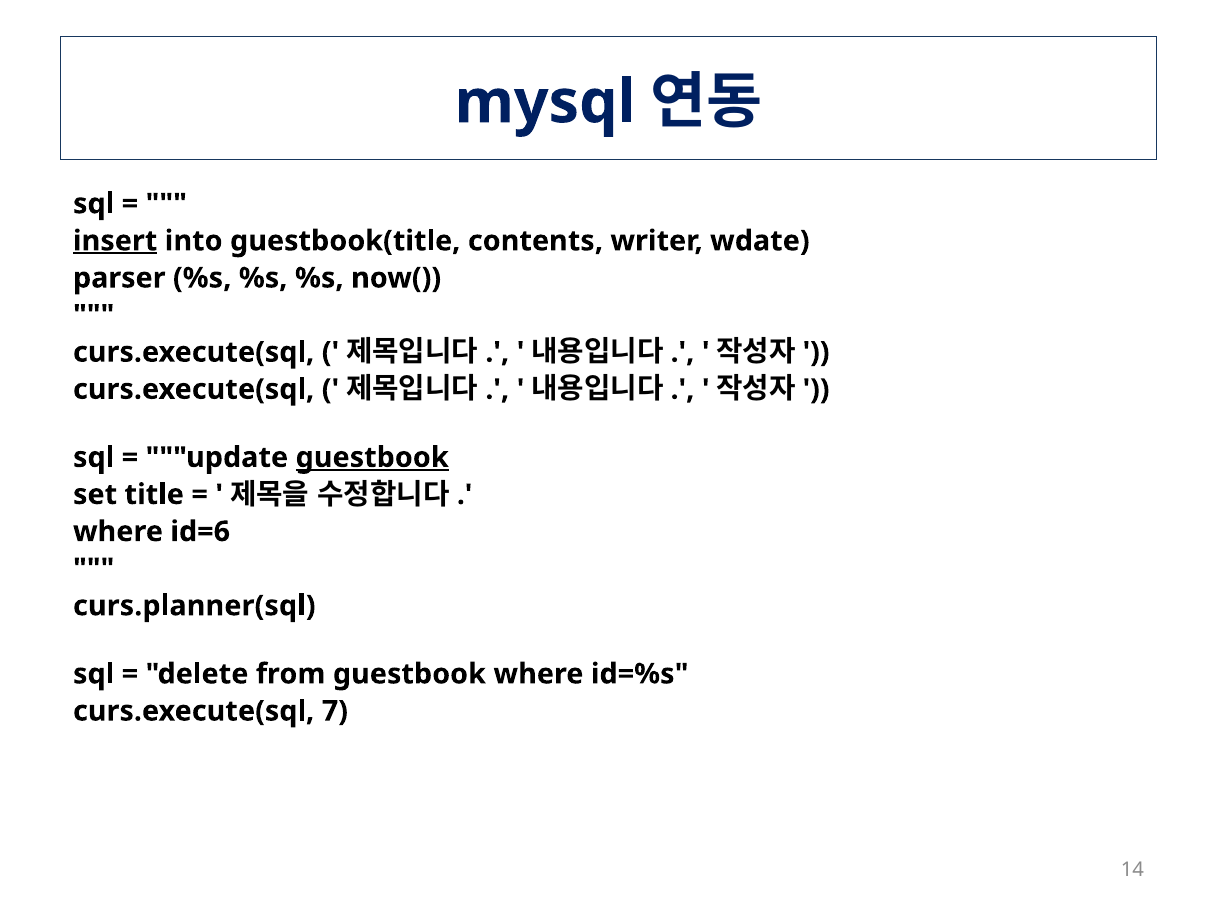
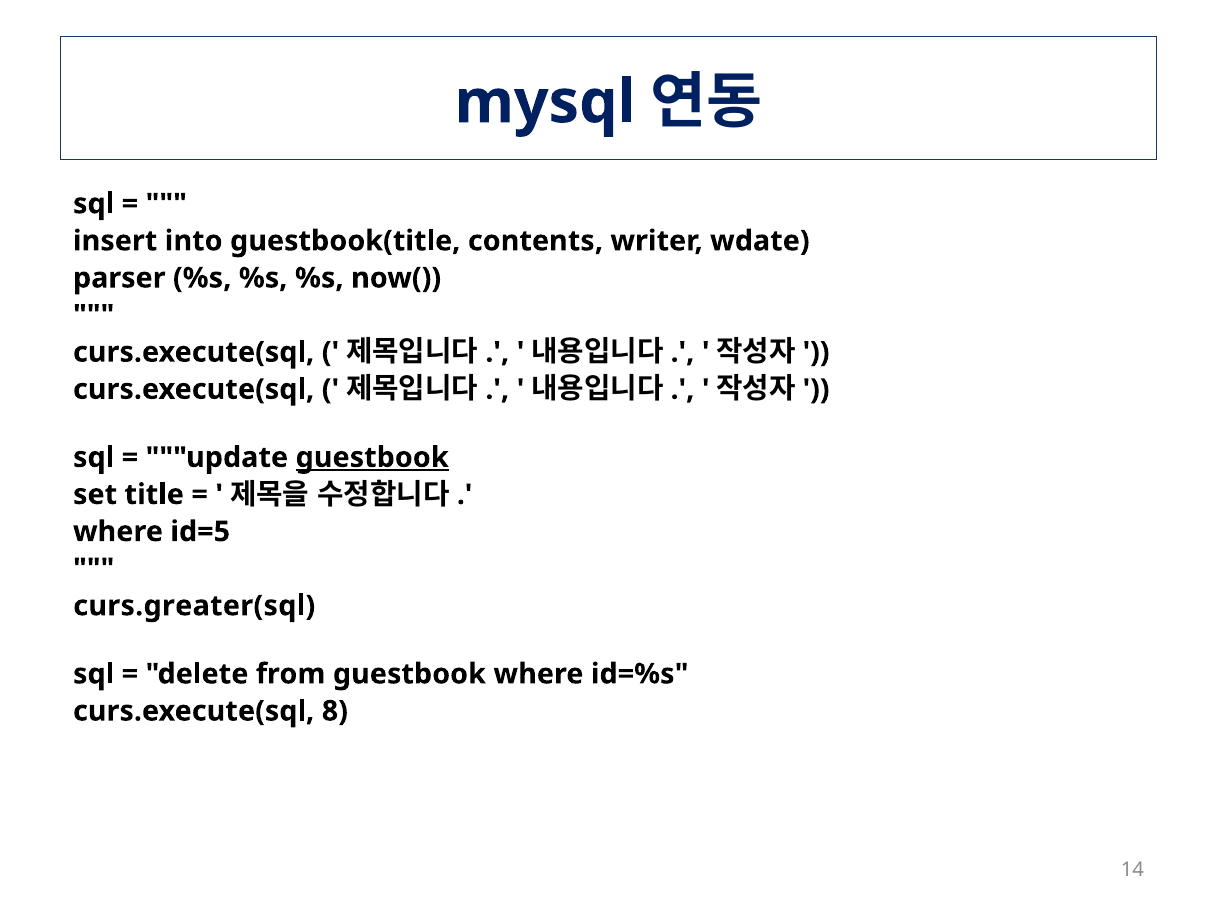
insert underline: present -> none
id=6: id=6 -> id=5
curs.planner(sql: curs.planner(sql -> curs.greater(sql
7: 7 -> 8
